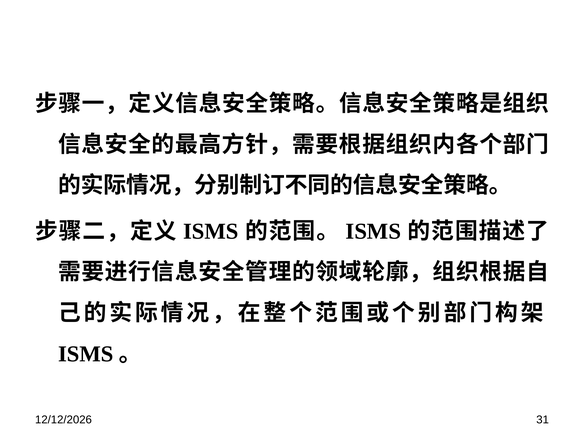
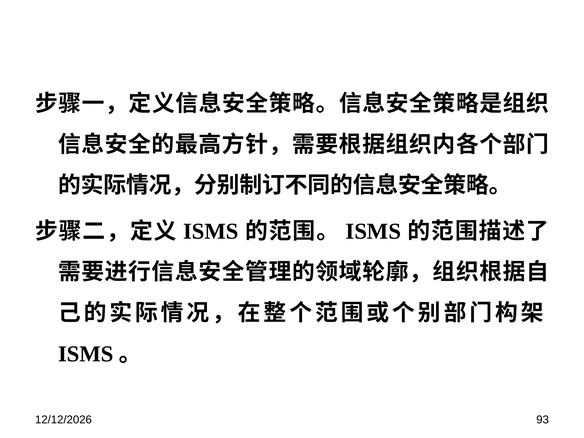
31: 31 -> 93
